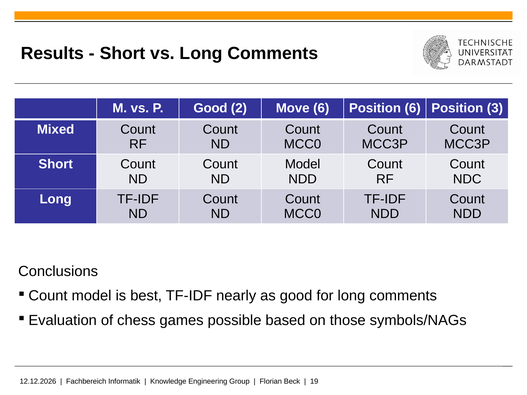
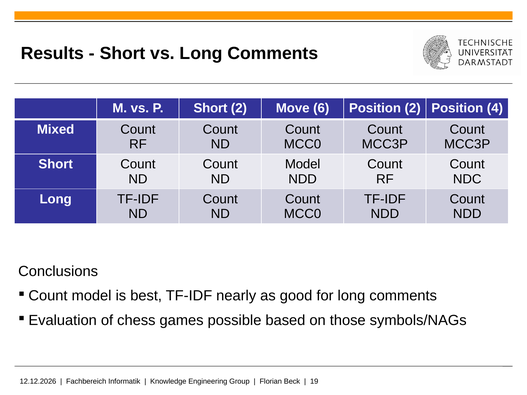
P Good: Good -> Short
Position 6: 6 -> 2
3: 3 -> 4
